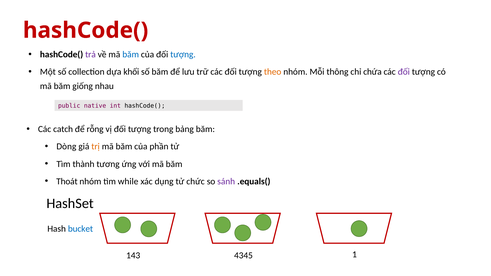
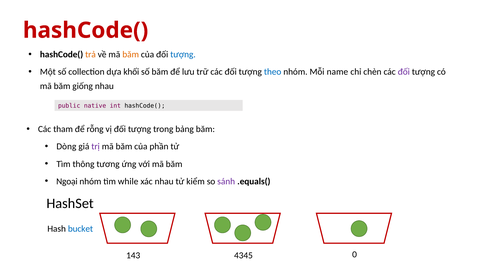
trả colour: purple -> orange
băm at (131, 55) colour: blue -> orange
theo colour: orange -> blue
thông: thông -> name
chứa: chứa -> chèn
catch: catch -> tham
trị colour: orange -> purple
thành: thành -> thông
Thoát: Thoát -> Ngoại
xác dụng: dụng -> nhau
chức: chức -> kiểm
1: 1 -> 0
